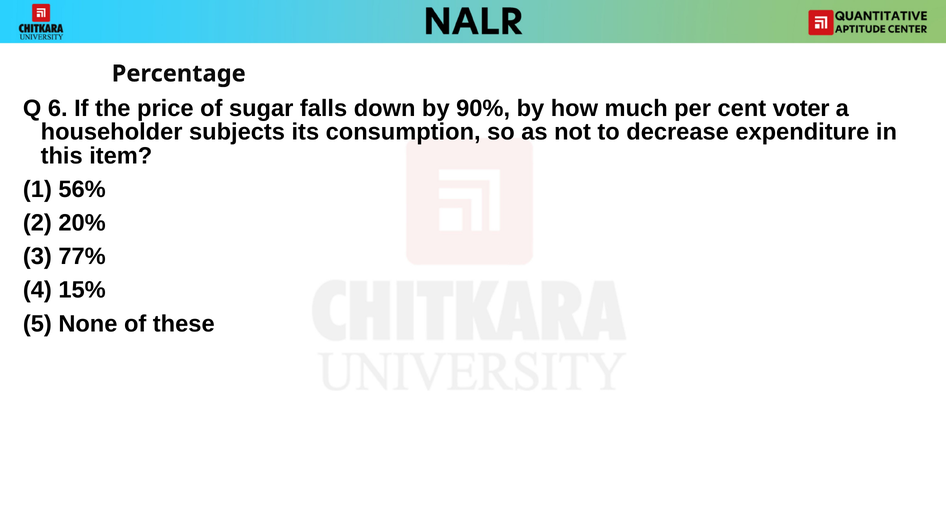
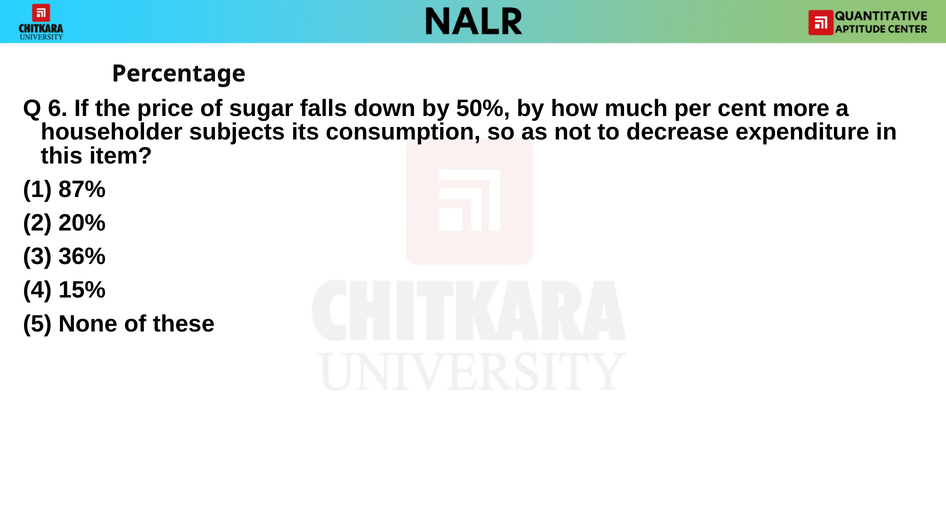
90%: 90% -> 50%
voter: voter -> more
56%: 56% -> 87%
77%: 77% -> 36%
